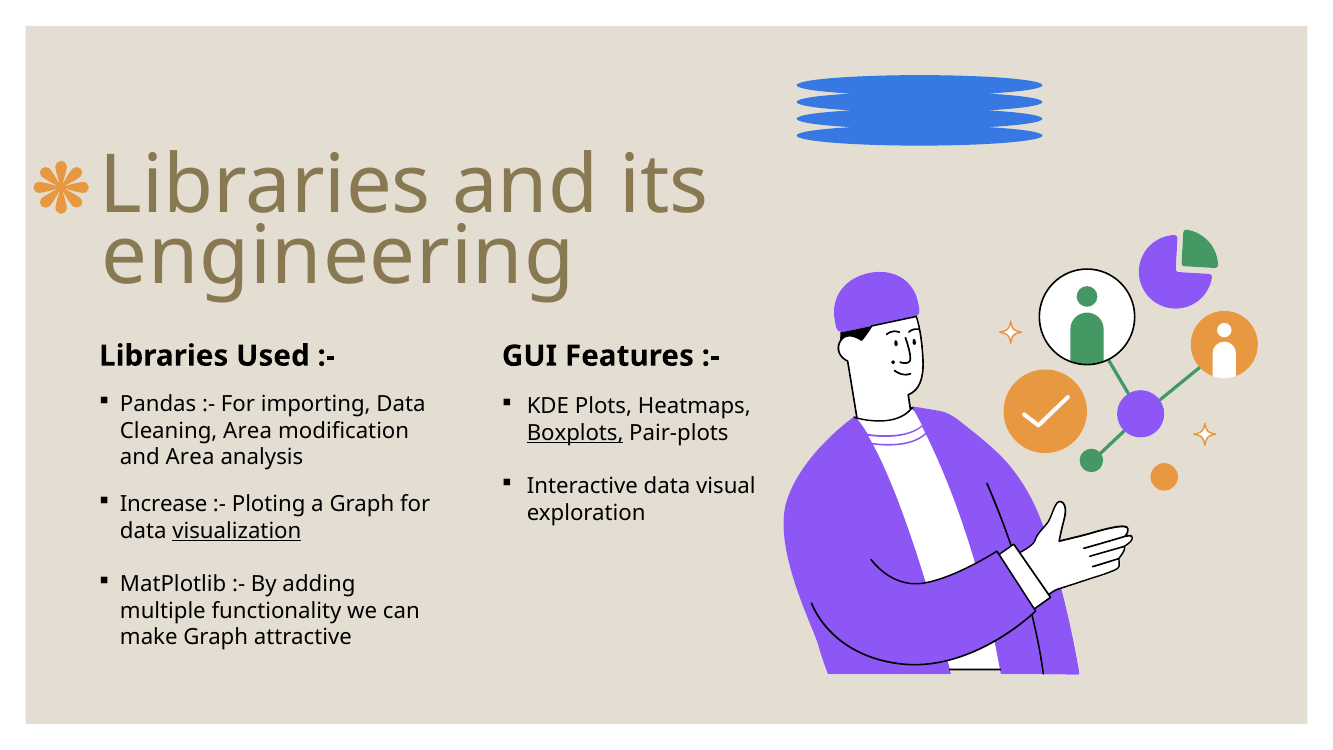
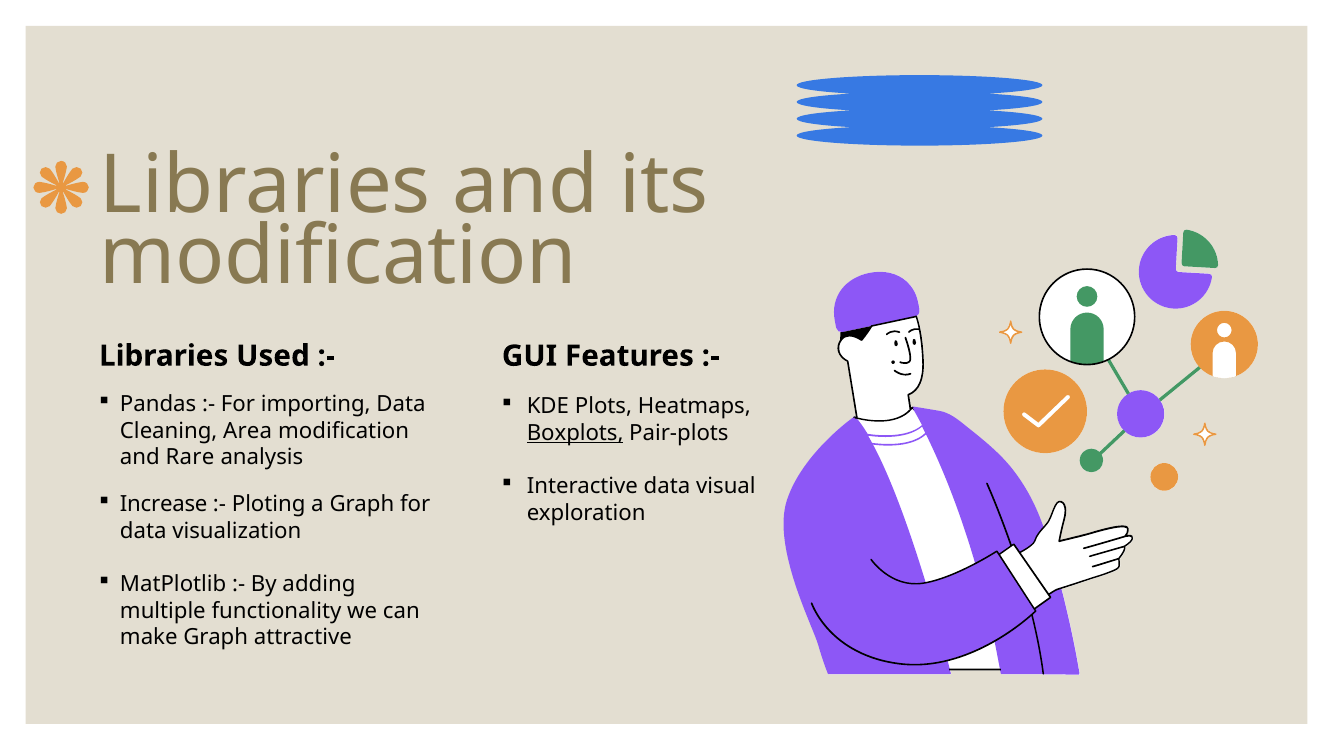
engineering at (338, 257): engineering -> modification
and Area: Area -> Rare
visualization underline: present -> none
